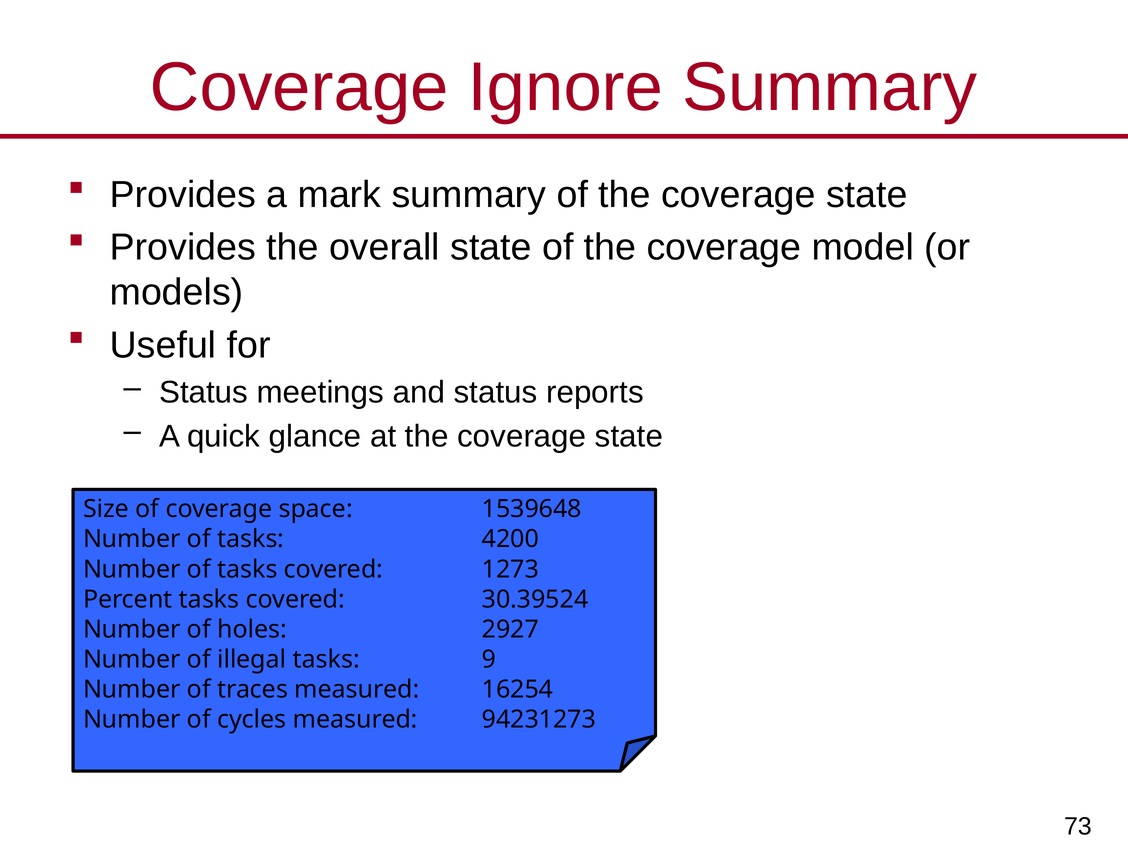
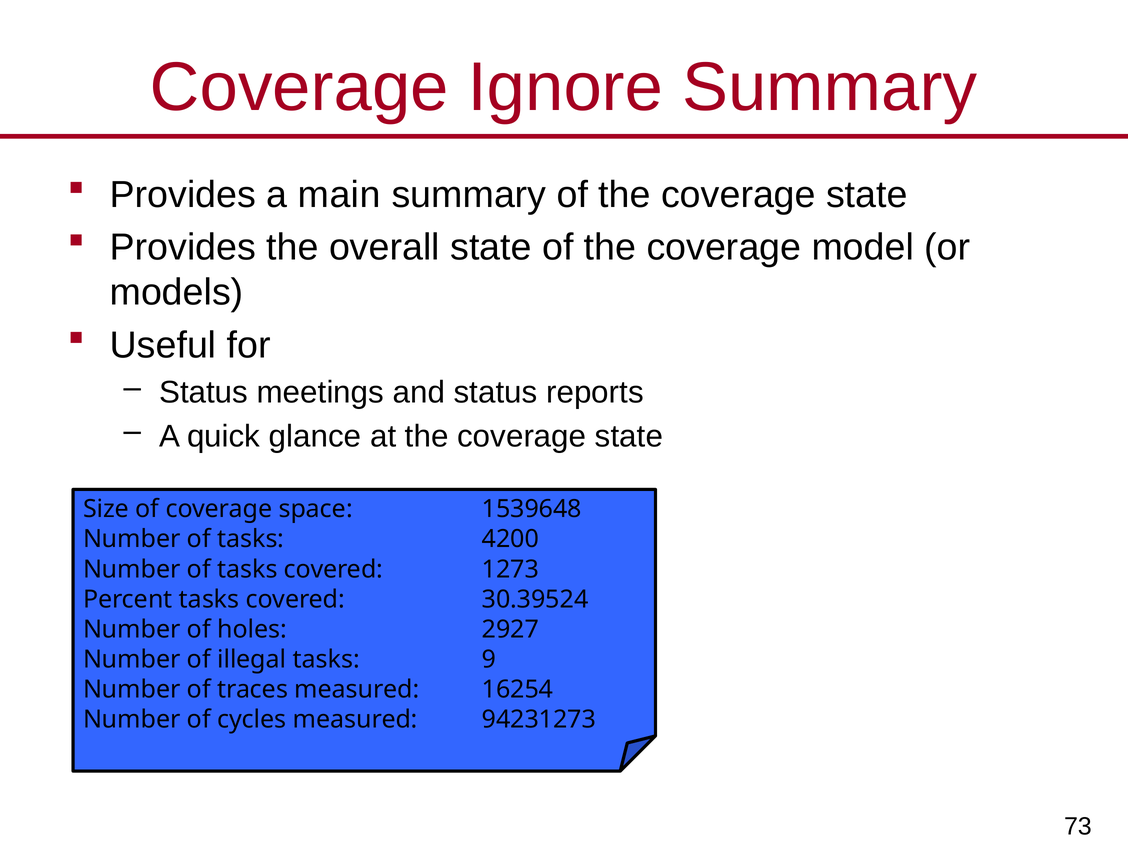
mark: mark -> main
